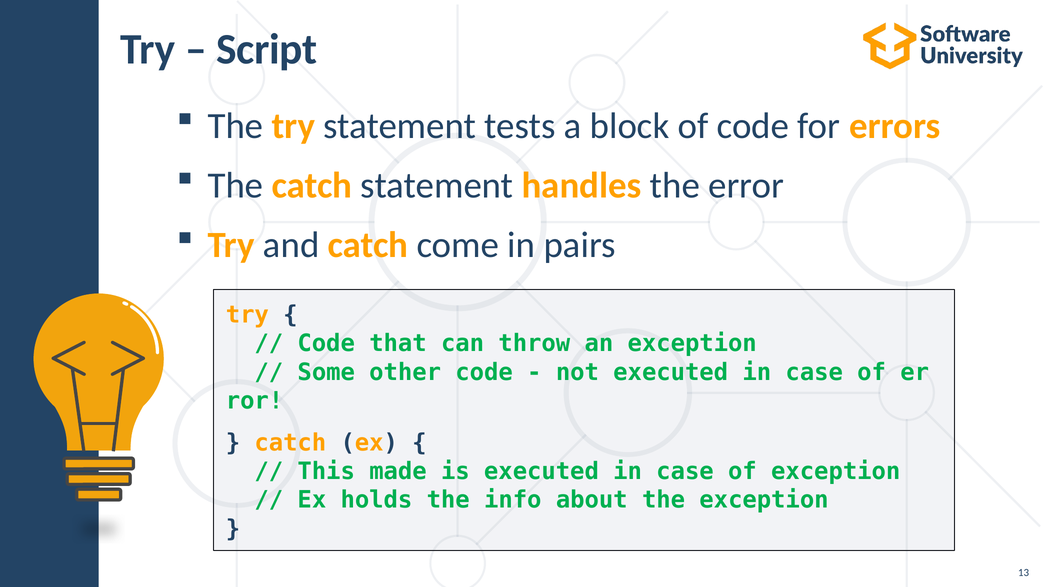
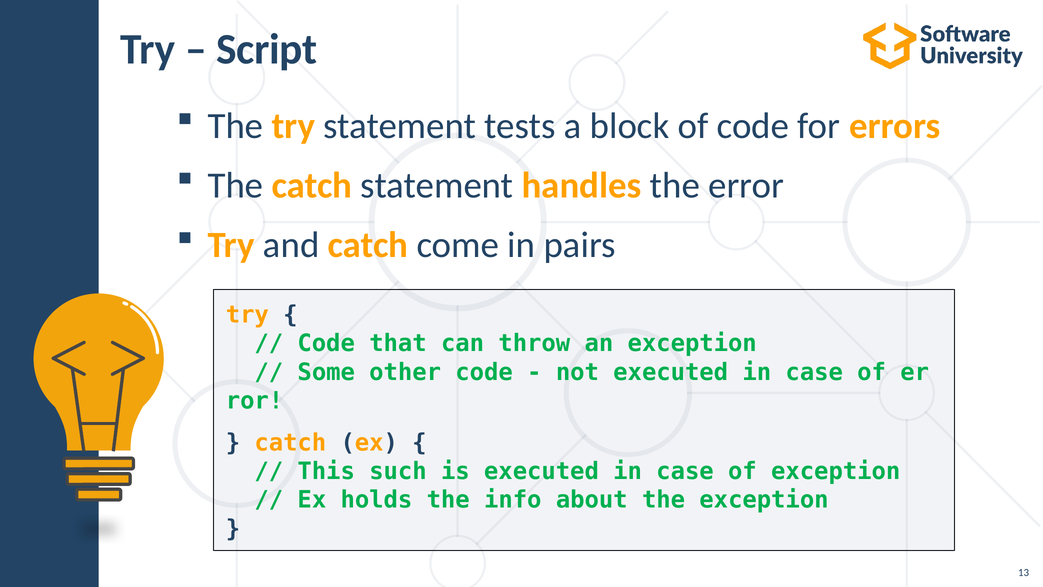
made: made -> such
